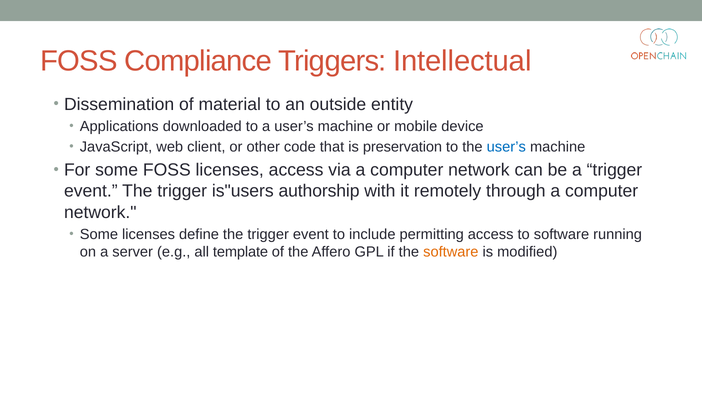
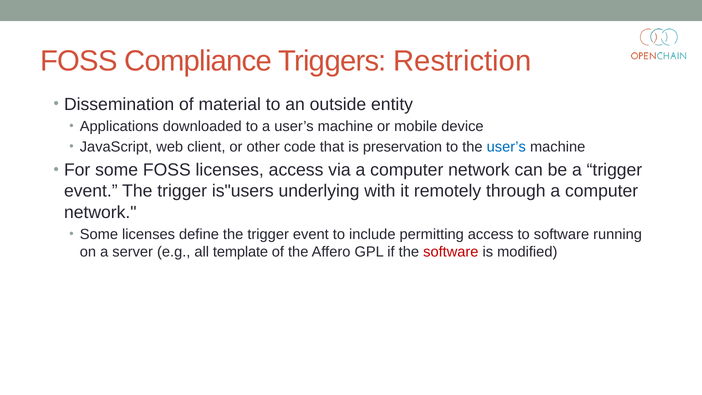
Intellectual: Intellectual -> Restriction
authorship: authorship -> underlying
software at (451, 252) colour: orange -> red
